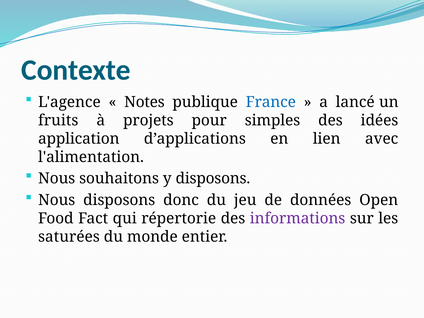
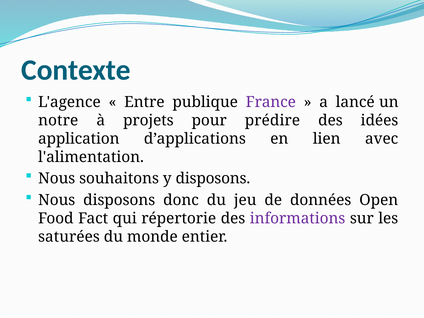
Notes: Notes -> Entre
France colour: blue -> purple
fruits: fruits -> notre
simples: simples -> prédire
